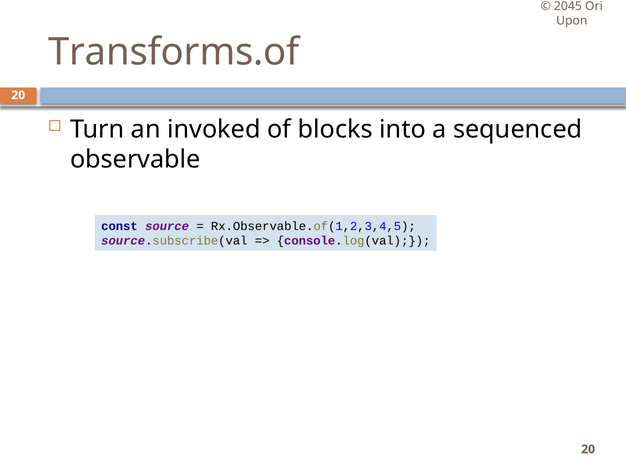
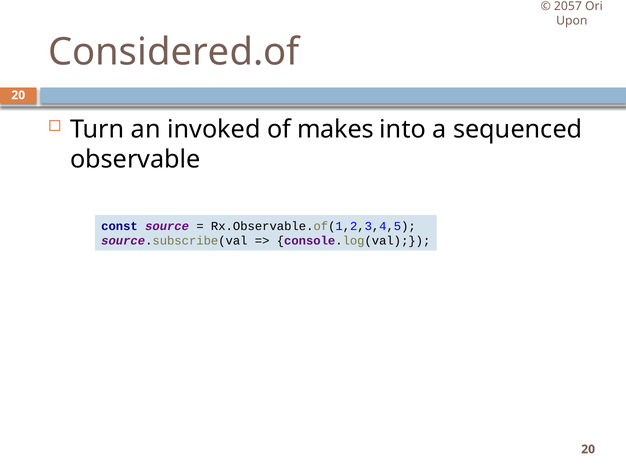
2045: 2045 -> 2057
Transforms.of: Transforms.of -> Considered.of
blocks: blocks -> makes
